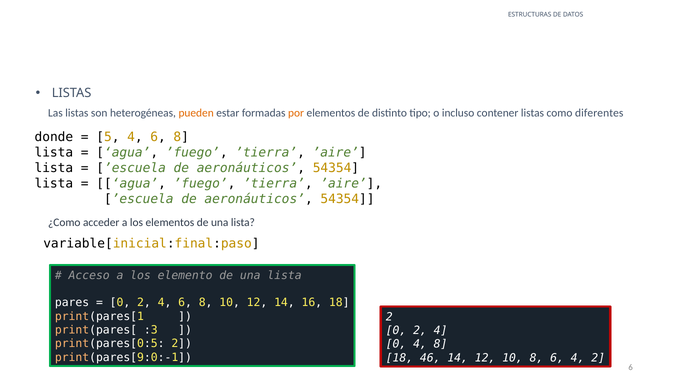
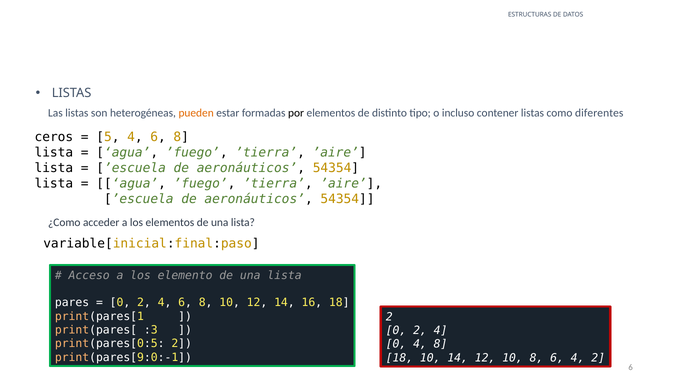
por colour: orange -> black
donde: donde -> ceros
18 46: 46 -> 10
